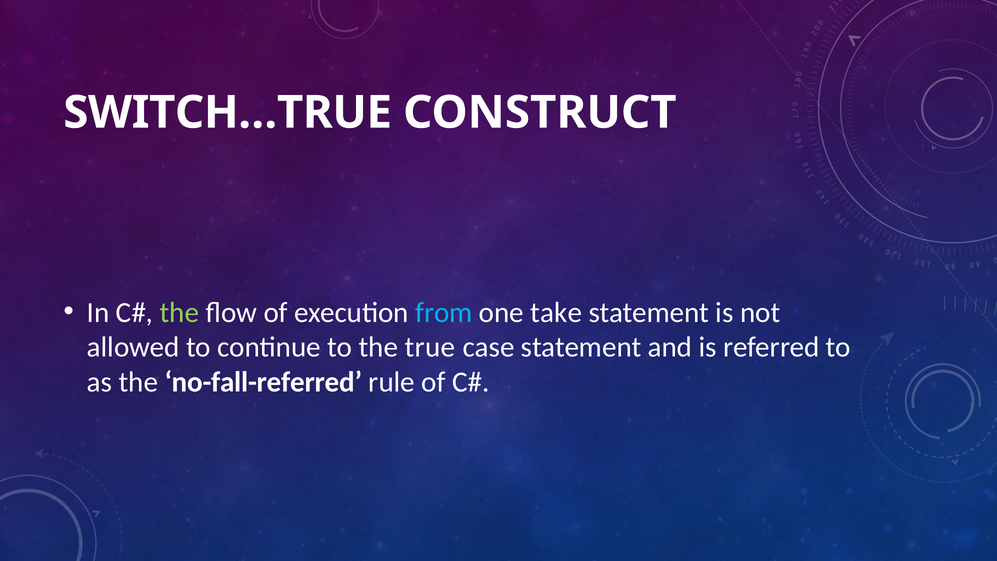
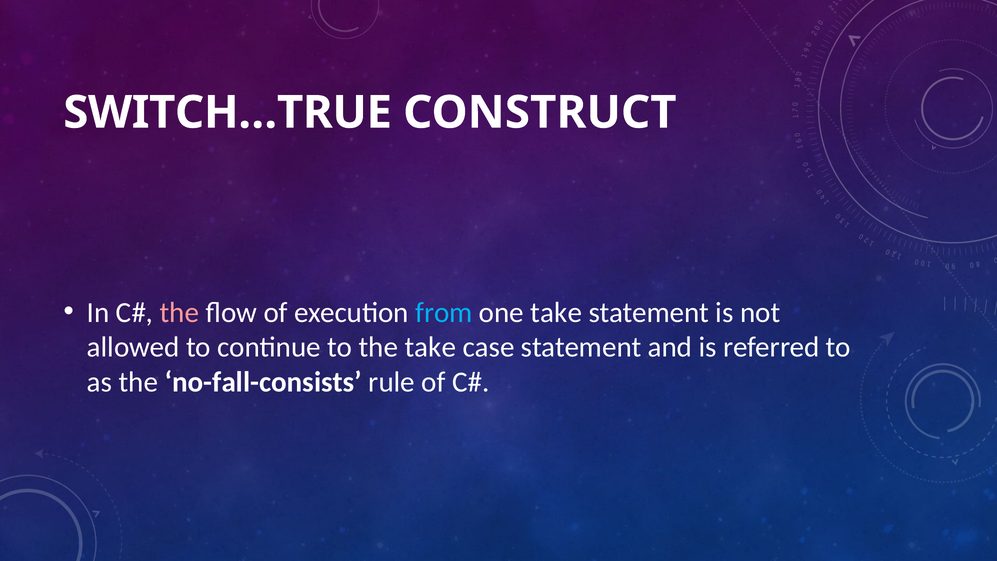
the at (179, 312) colour: light green -> pink
the true: true -> take
no-fall-referred: no-fall-referred -> no-fall-consists
